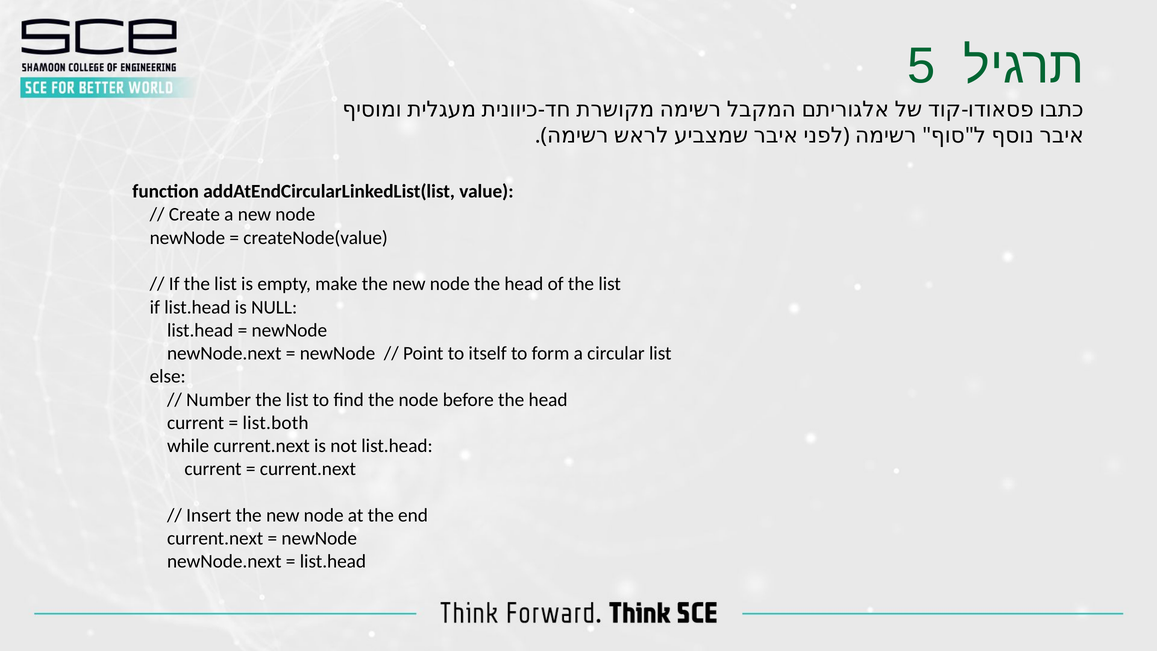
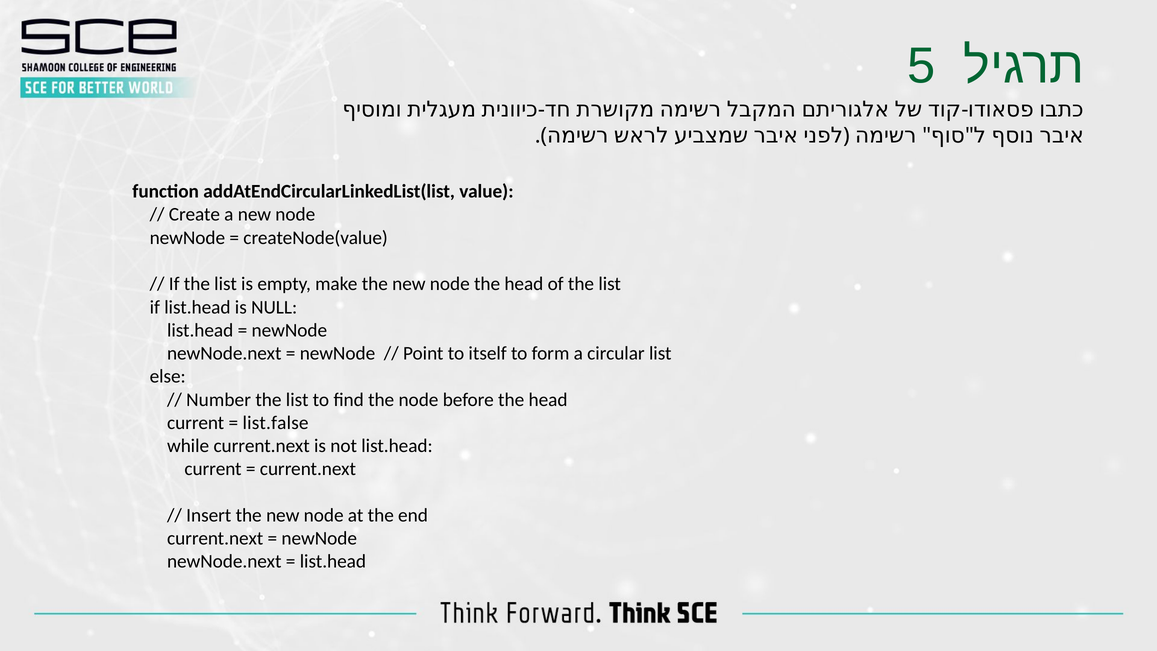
list.both: list.both -> list.false
